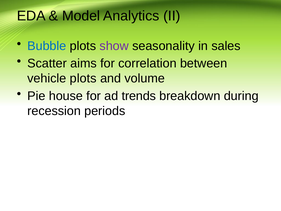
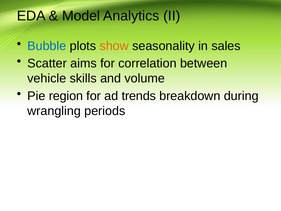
show colour: purple -> orange
vehicle plots: plots -> skills
house: house -> region
recession: recession -> wrangling
